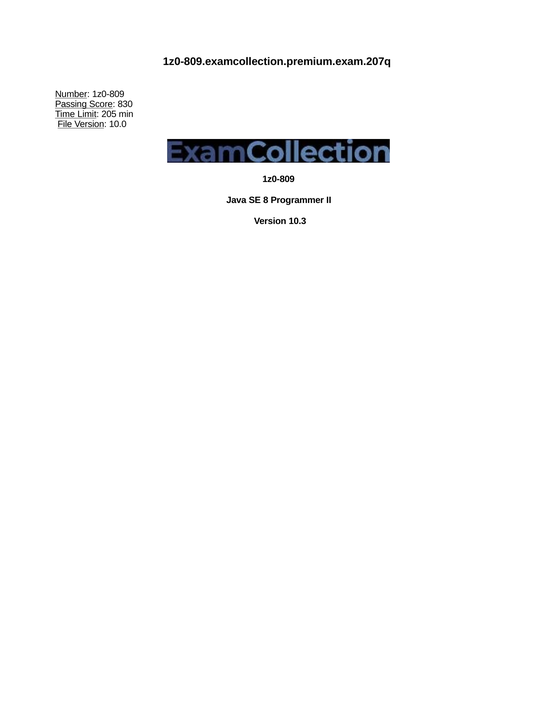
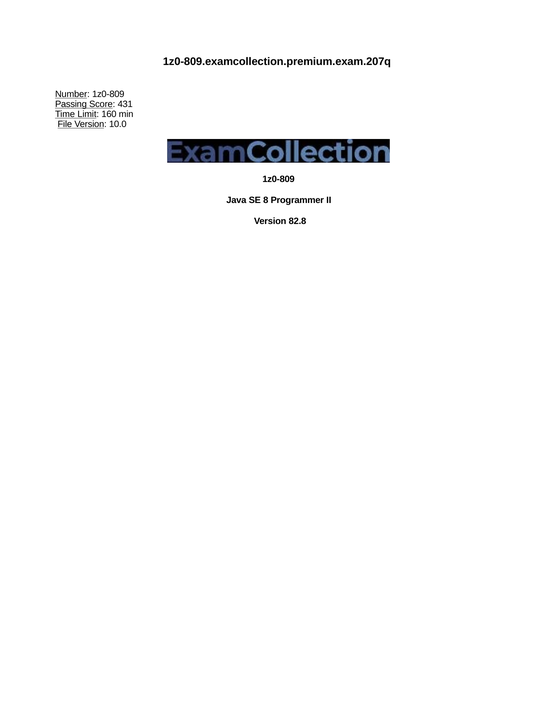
830: 830 -> 431
205: 205 -> 160
10.3: 10.3 -> 82.8
